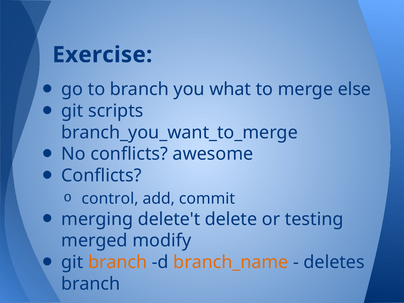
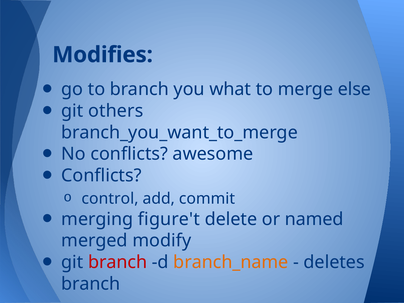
Exercise: Exercise -> Modifies
scripts: scripts -> others
delete't: delete't -> figure't
testing: testing -> named
branch at (118, 262) colour: orange -> red
